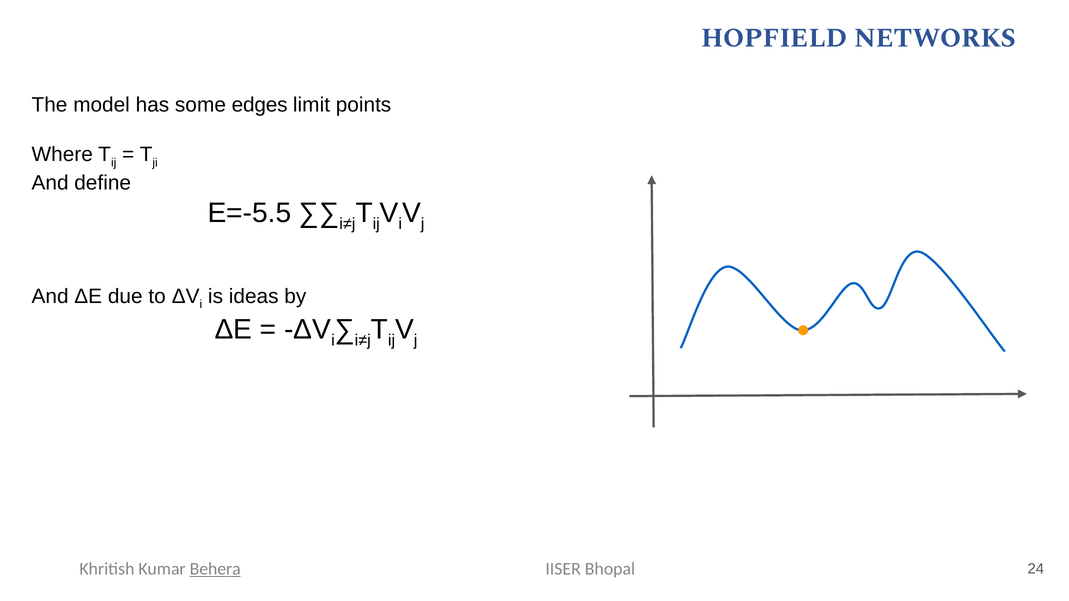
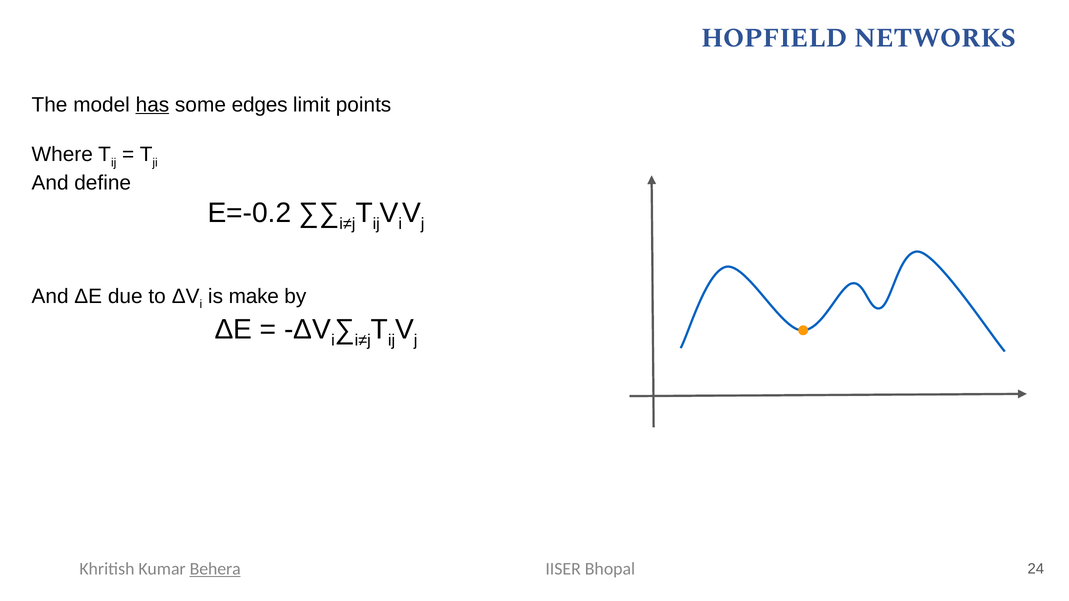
has underline: none -> present
E=-5.5: E=-5.5 -> E=-0.2
ideas: ideas -> make
